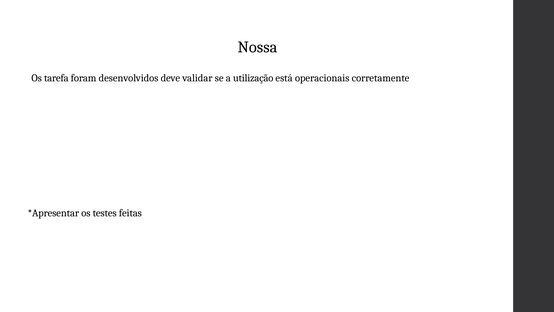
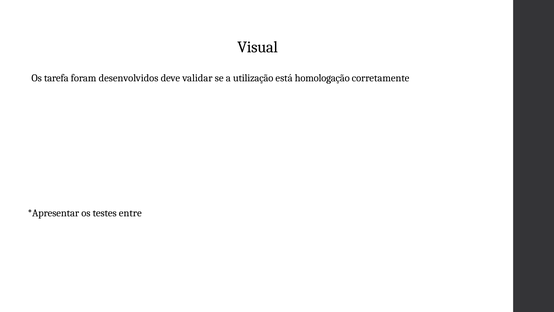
Nossa: Nossa -> Visual
operacionais: operacionais -> homologação
feitas: feitas -> entre
